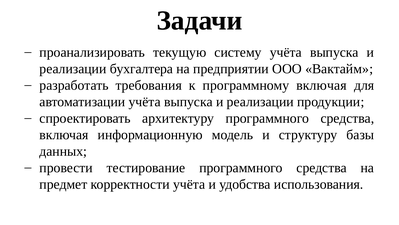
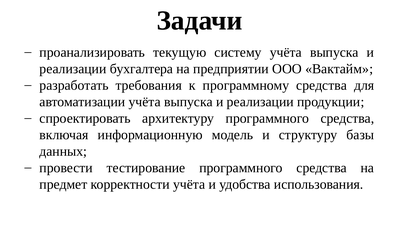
программному включая: включая -> средства
